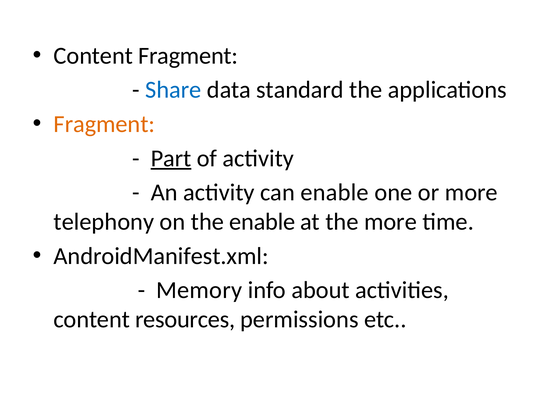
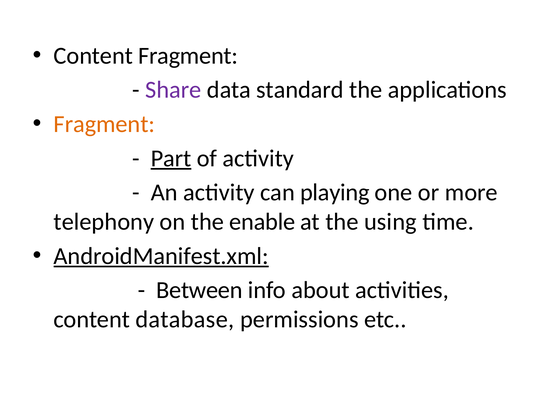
Share colour: blue -> purple
can enable: enable -> playing
the more: more -> using
AndroidManifest.xml underline: none -> present
Memory: Memory -> Between
resources: resources -> database
